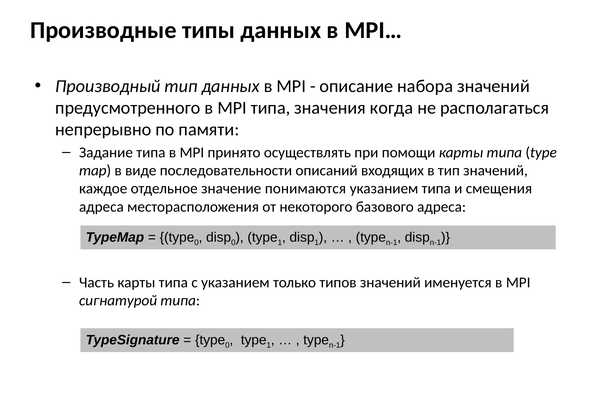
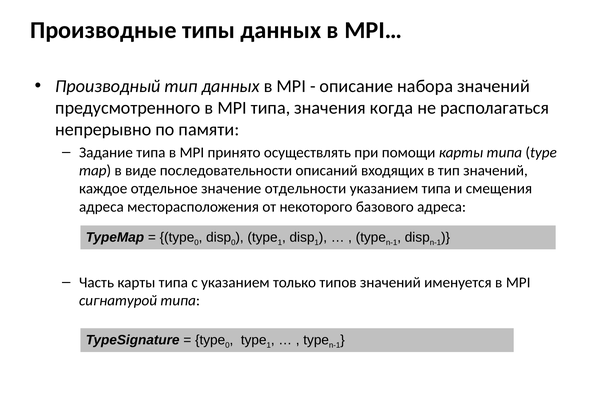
понимаются: понимаются -> отдельности
